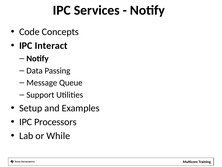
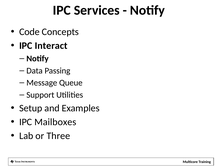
Processors: Processors -> Mailboxes
While: While -> Three
